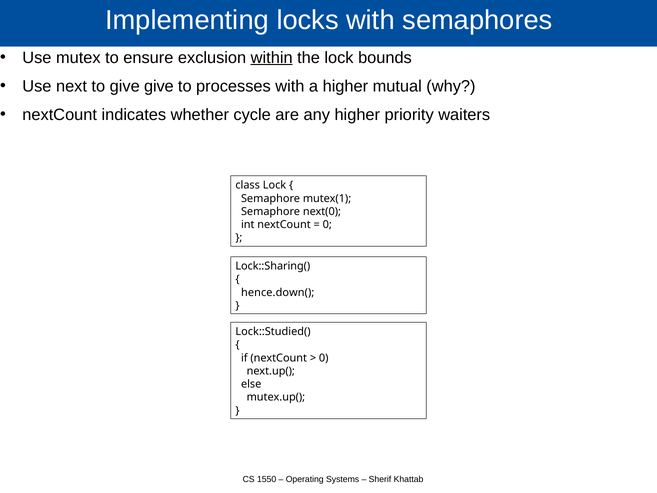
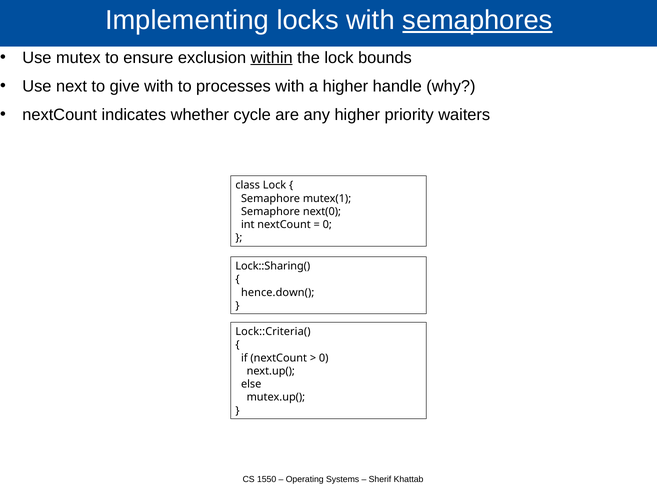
semaphores underline: none -> present
give give: give -> with
mutual: mutual -> handle
Lock::Studied(: Lock::Studied( -> Lock::Criteria(
